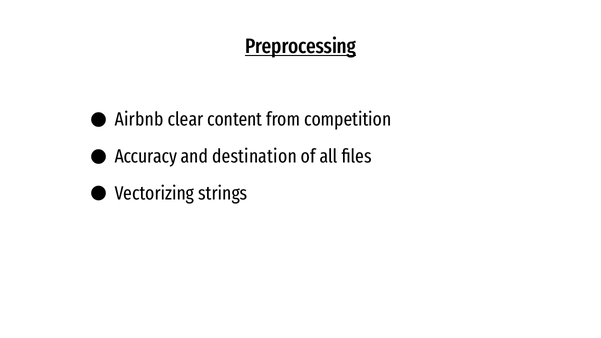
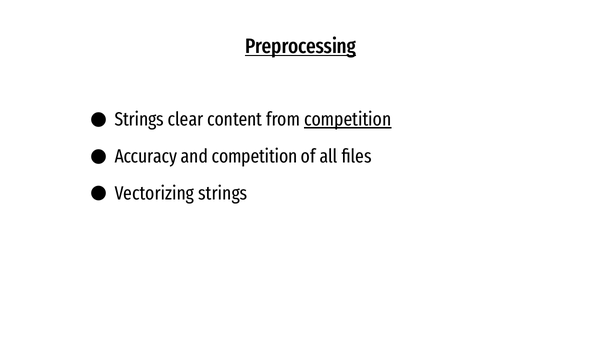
Airbnb at (139, 120): Airbnb -> Strings
competition at (348, 120) underline: none -> present
and destination: destination -> competition
